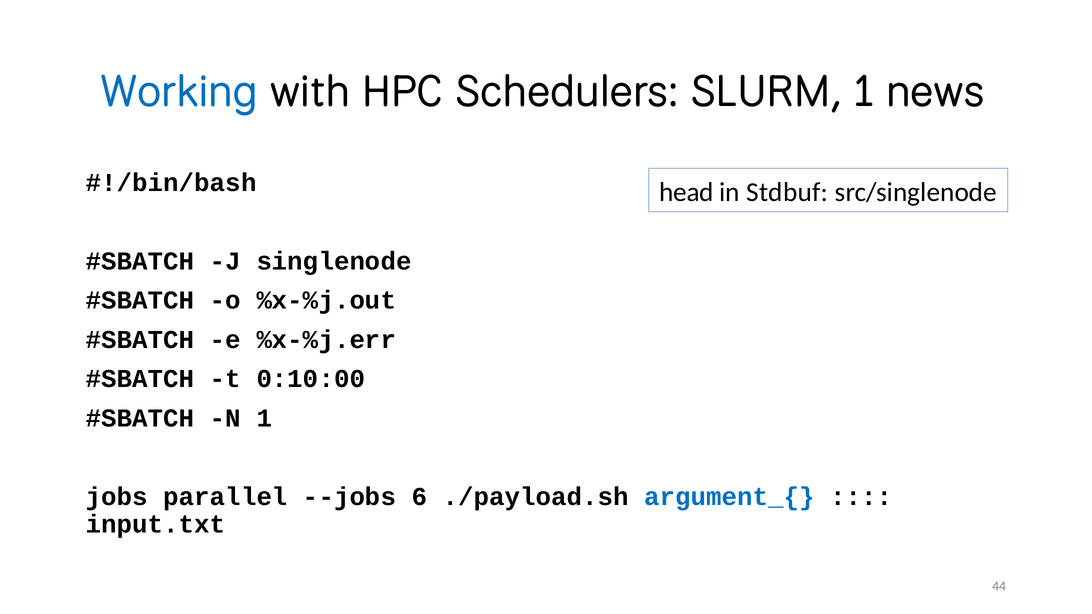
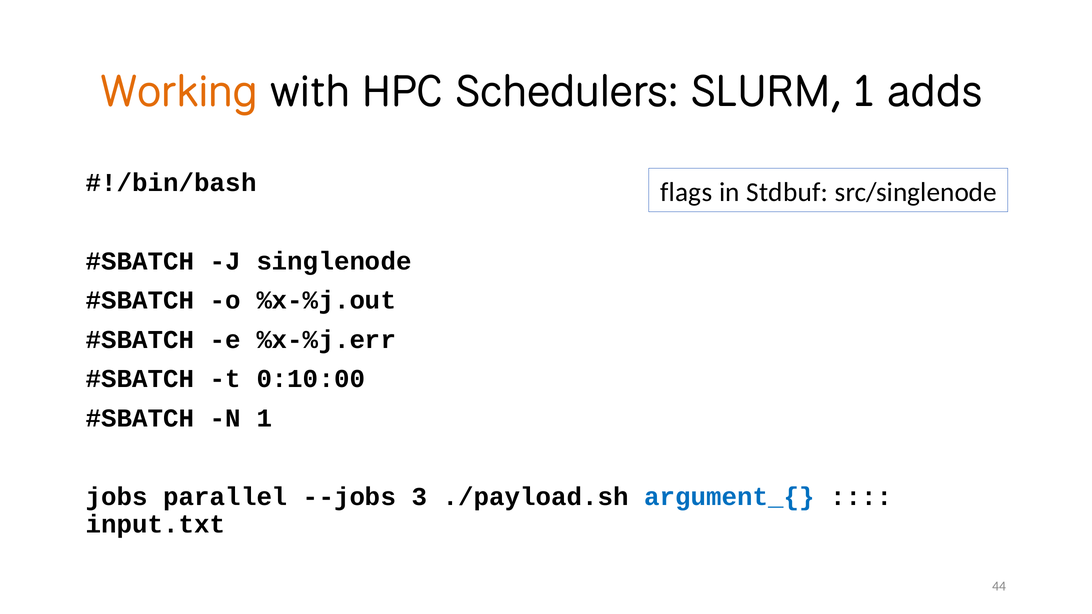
Working colour: blue -> orange
news: news -> adds
head: head -> flags
6: 6 -> 3
